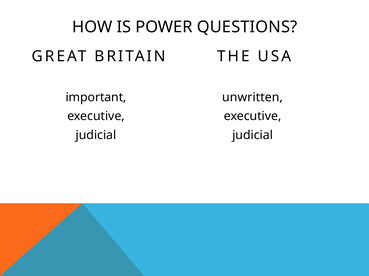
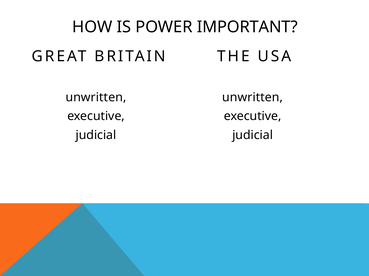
QUESTIONS: QUESTIONS -> IMPORTANT
important at (96, 98): important -> unwritten
